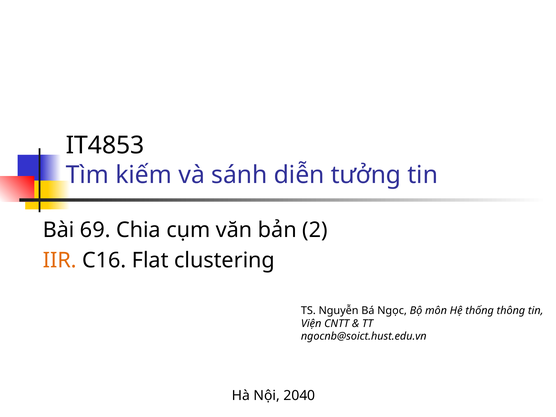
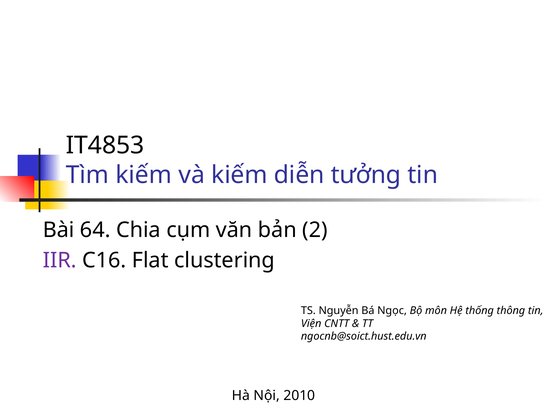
và sánh: sánh -> kiếm
69: 69 -> 64
IIR colour: orange -> purple
2040: 2040 -> 2010
